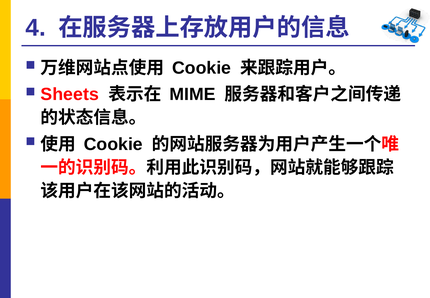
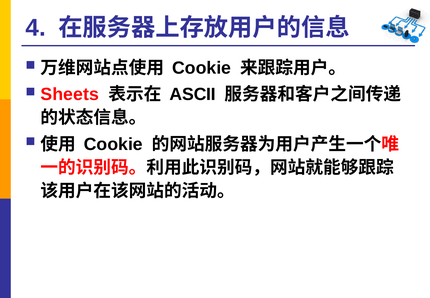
MIME: MIME -> ASCII
